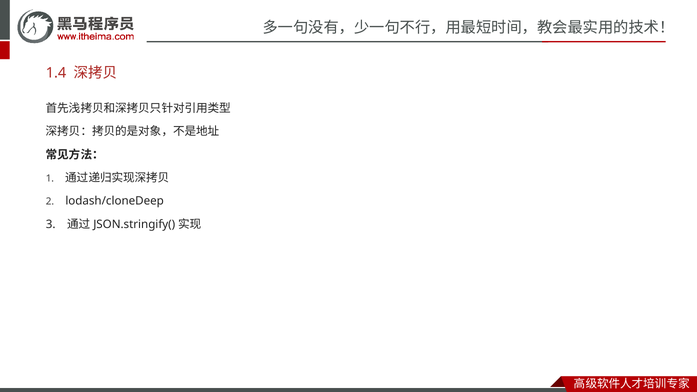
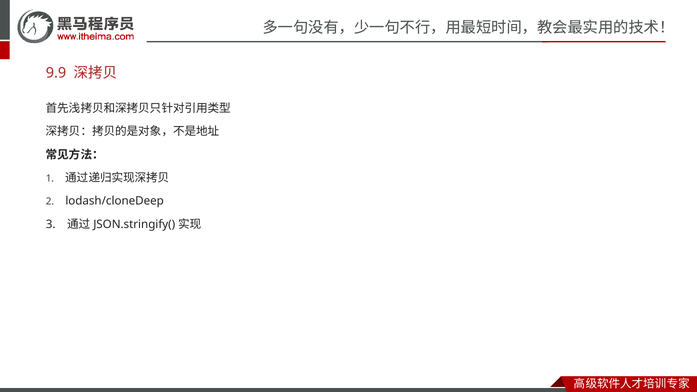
1.4: 1.4 -> 9.9
